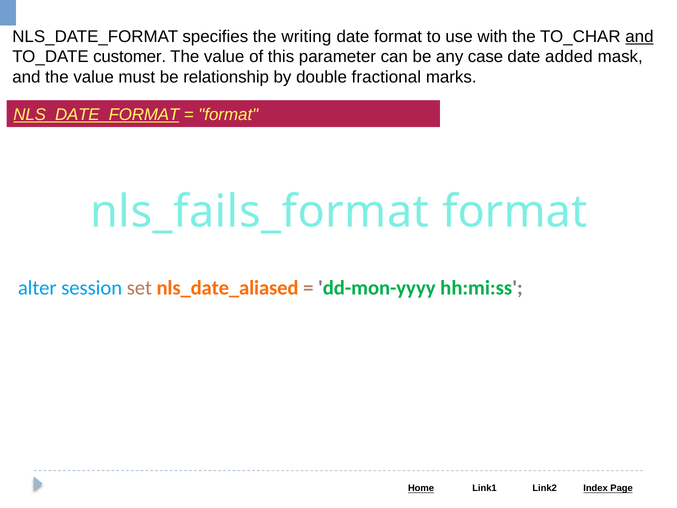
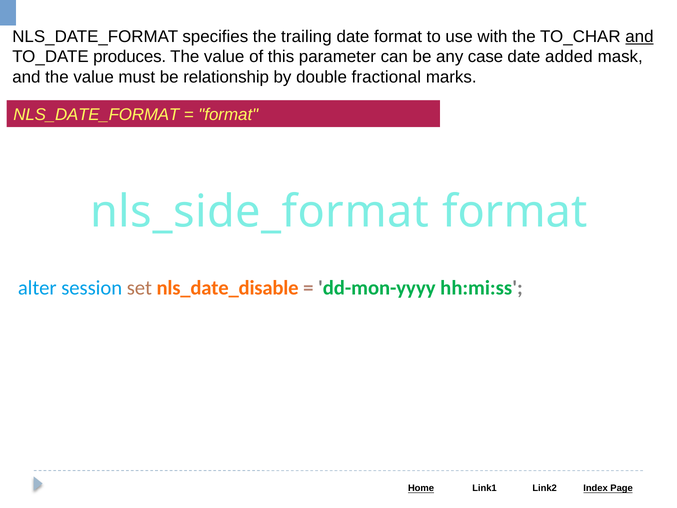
writing: writing -> trailing
customer: customer -> produces
NLS_DATE_FORMAT at (96, 115) underline: present -> none
nls_fails_format: nls_fails_format -> nls_side_format
nls_date_aliased: nls_date_aliased -> nls_date_disable
